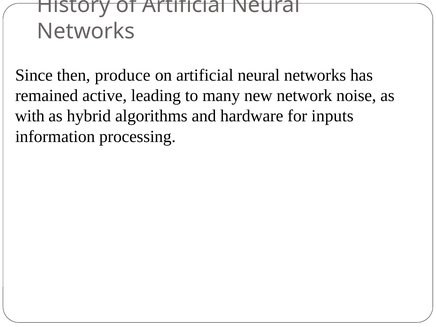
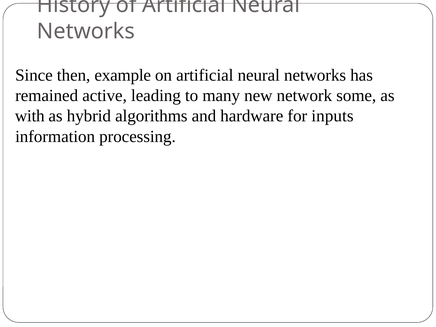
produce: produce -> example
noise: noise -> some
